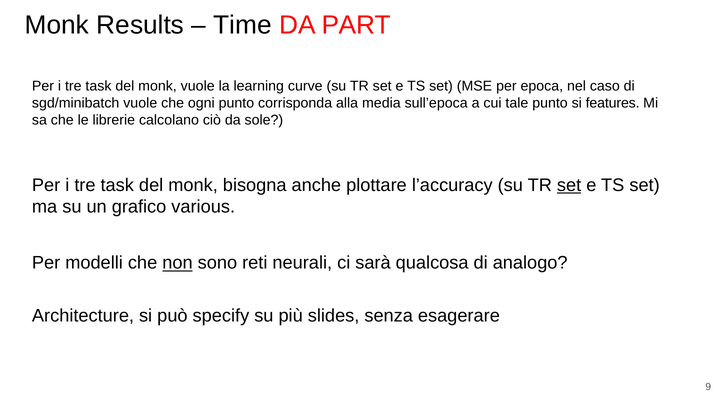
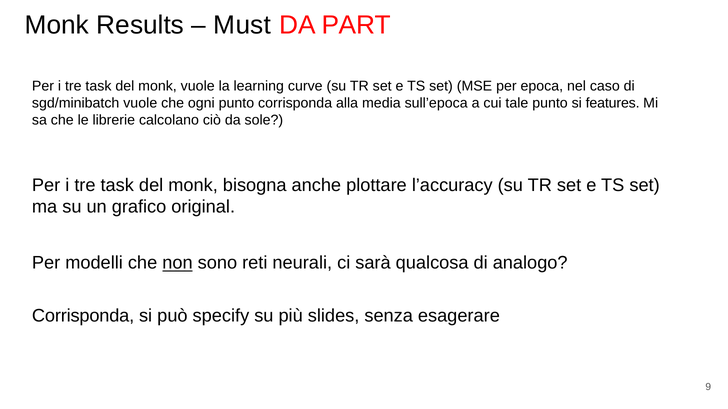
Time: Time -> Must
set at (569, 185) underline: present -> none
various: various -> original
Architecture at (83, 316): Architecture -> Corrisponda
